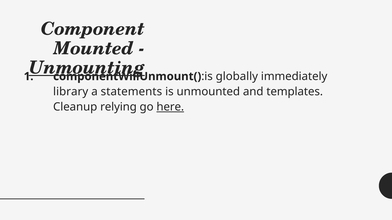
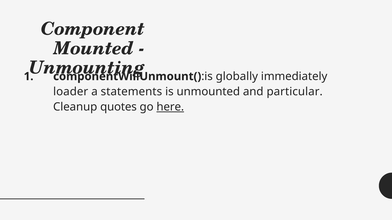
Unmounting underline: present -> none
library: library -> loader
templates: templates -> particular
relying: relying -> quotes
